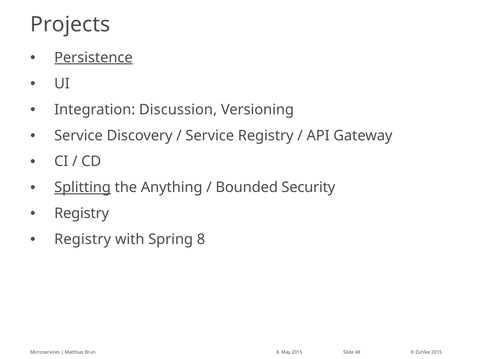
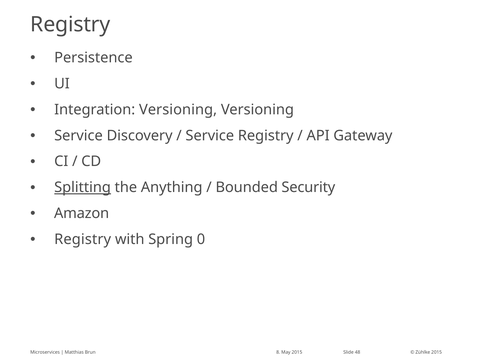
Projects at (70, 25): Projects -> Registry
Persistence underline: present -> none
Integration Discussion: Discussion -> Versioning
Registry at (82, 213): Registry -> Amazon
Spring 8: 8 -> 0
